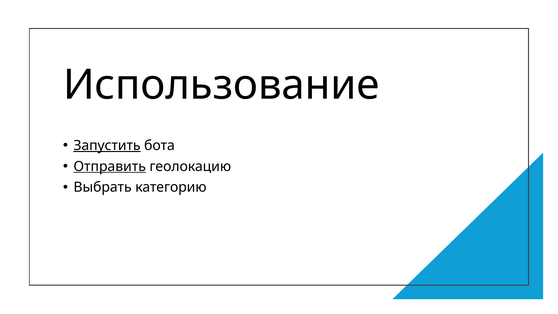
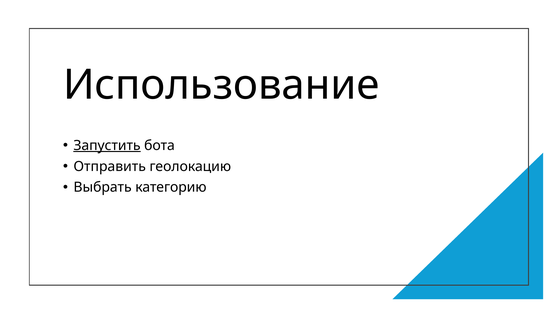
Отправить underline: present -> none
